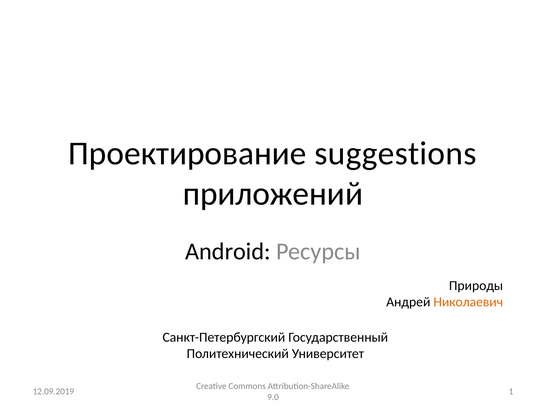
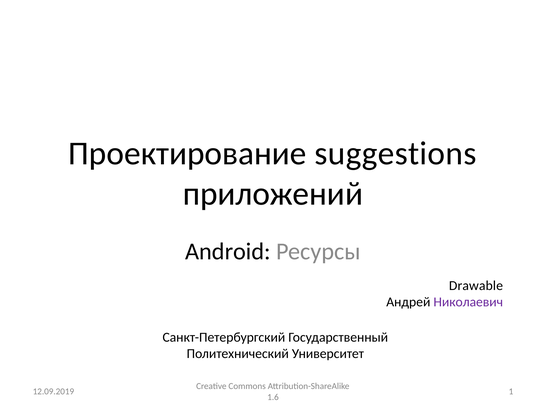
Природы: Природы -> Drawable
Николаевич colour: orange -> purple
9.0: 9.0 -> 1.6
